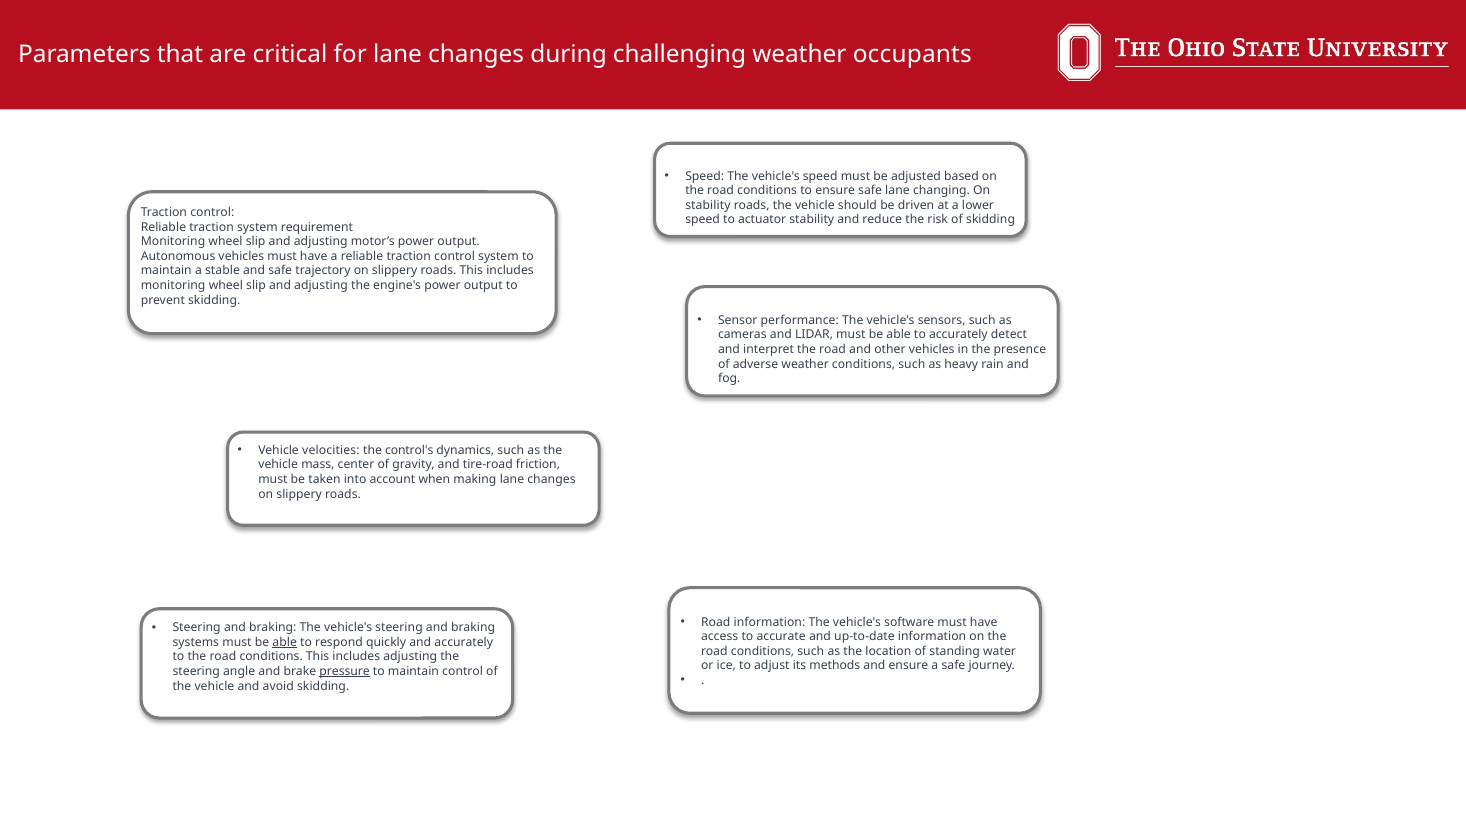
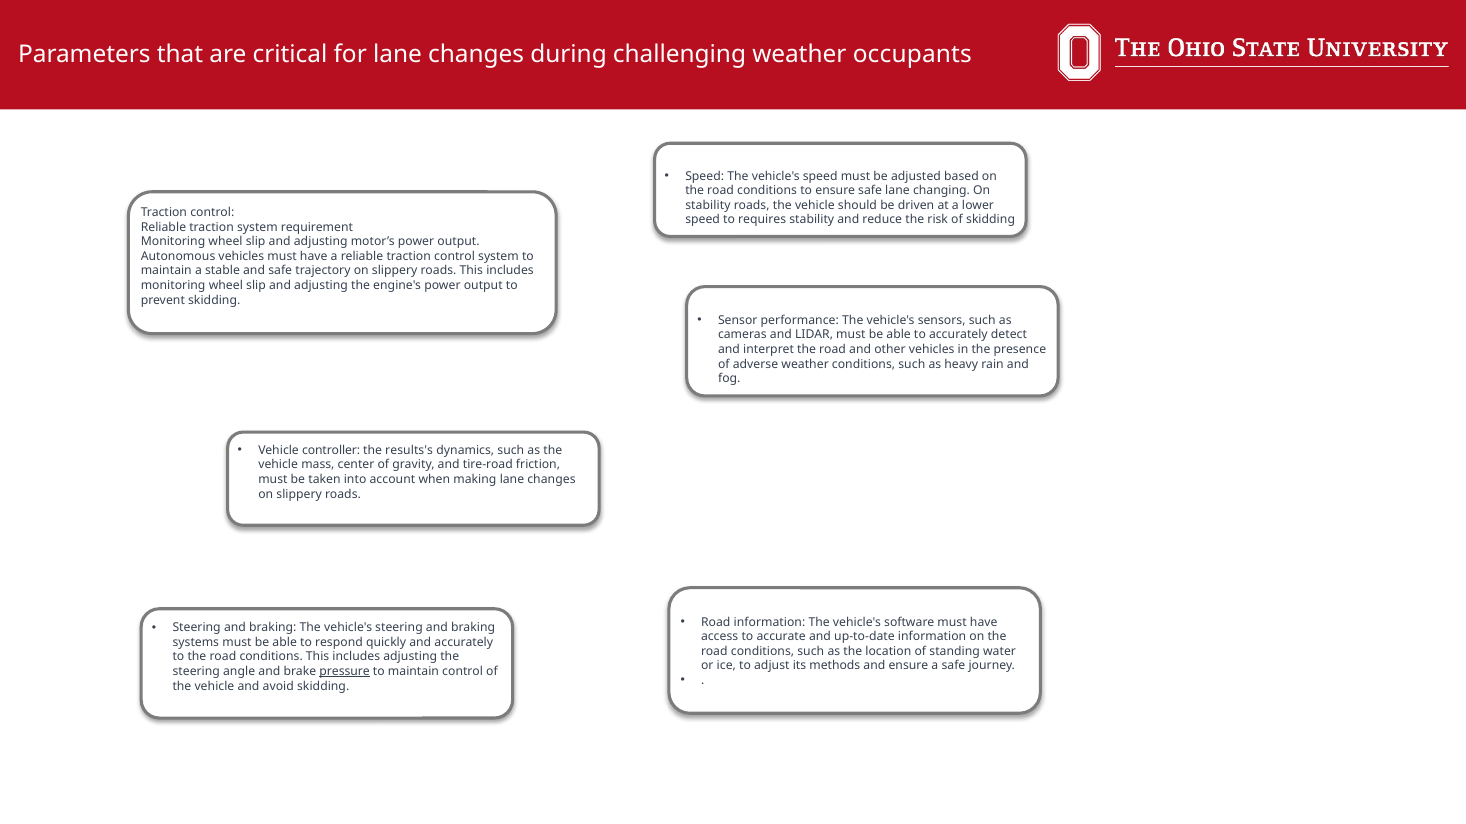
actuator: actuator -> requires
velocities: velocities -> controller
control's: control's -> results's
able at (285, 643) underline: present -> none
